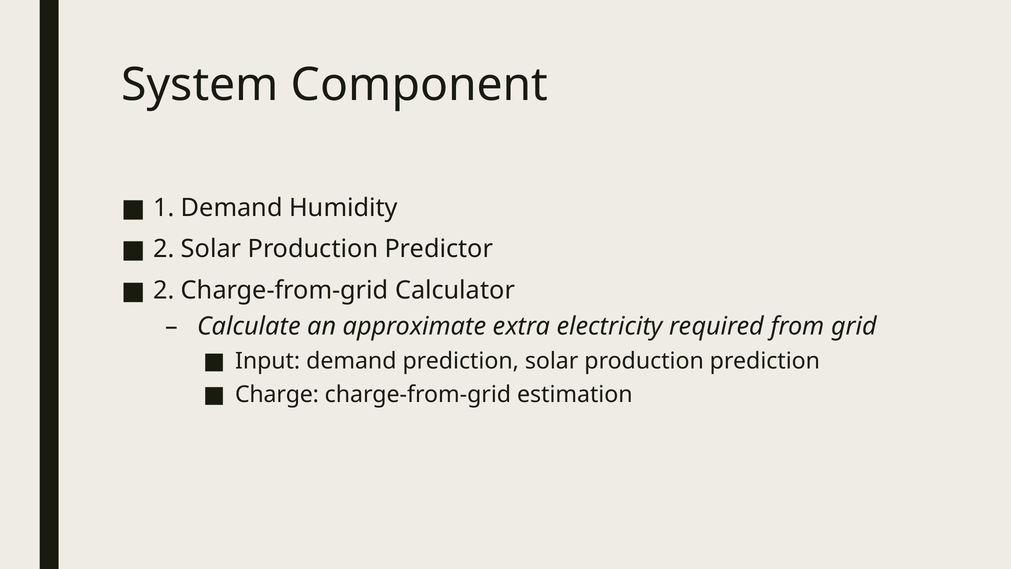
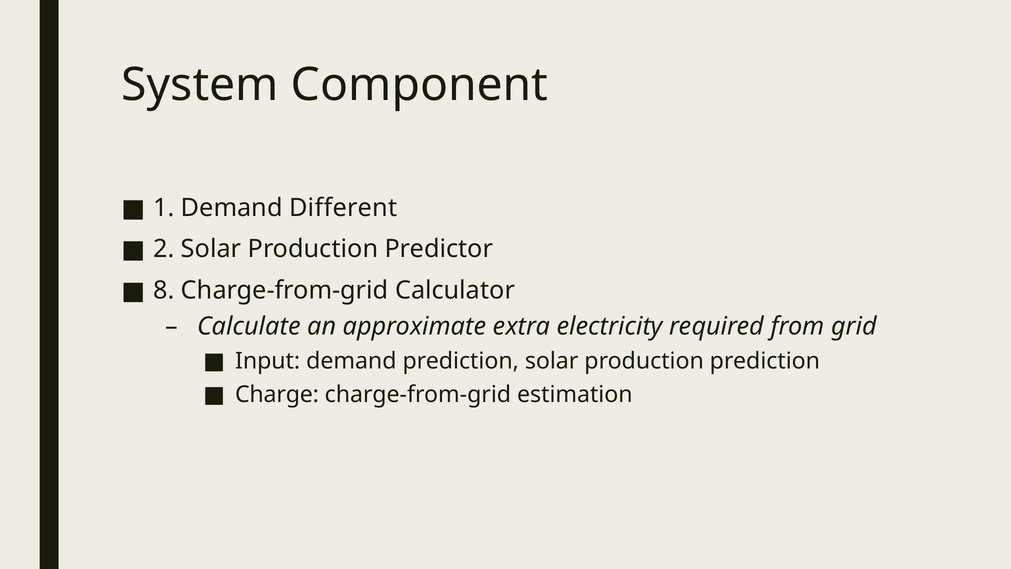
Humidity: Humidity -> Different
2 at (164, 290): 2 -> 8
